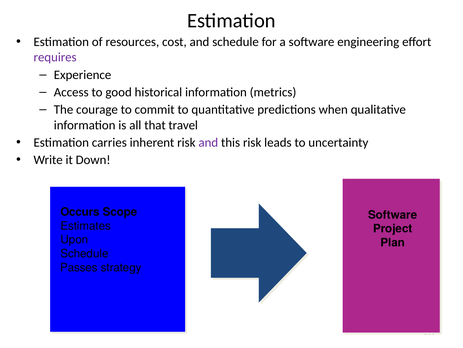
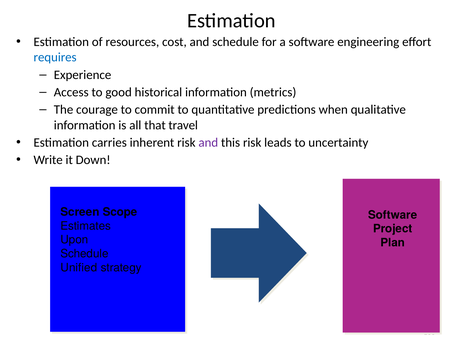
requires colour: purple -> blue
Occurs: Occurs -> Screen
Passes: Passes -> Unified
